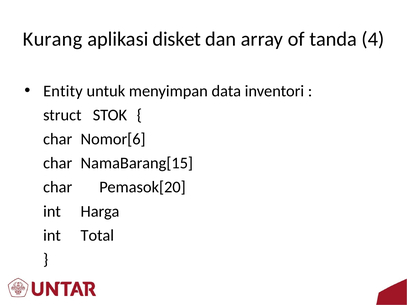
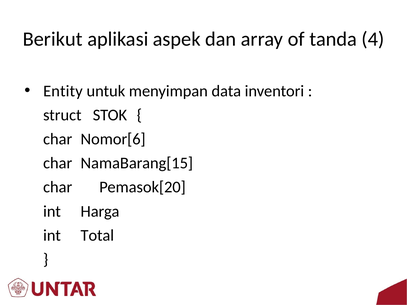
Kurang: Kurang -> Berikut
disket: disket -> aspek
